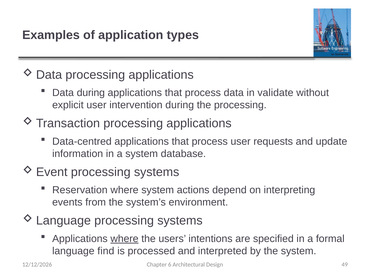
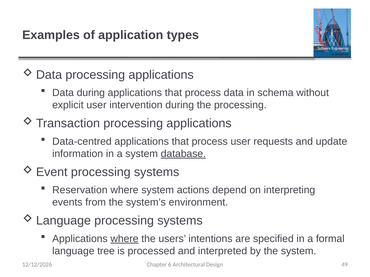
validate: validate -> schema
database underline: none -> present
find: find -> tree
